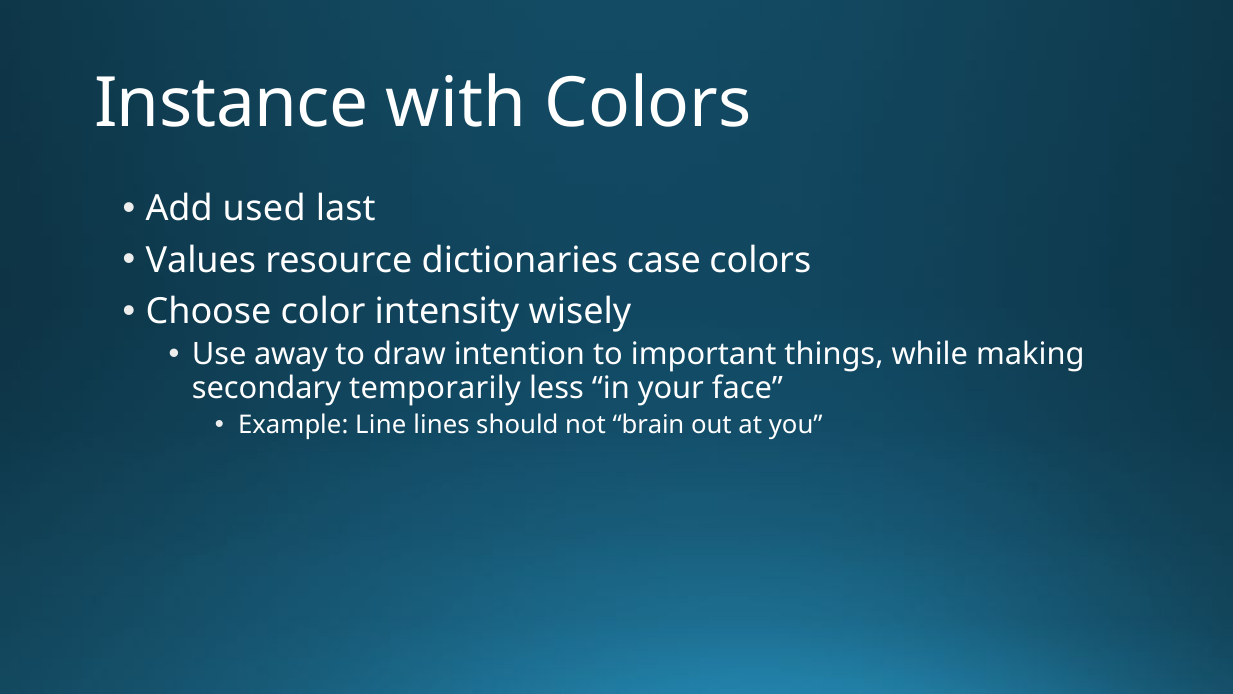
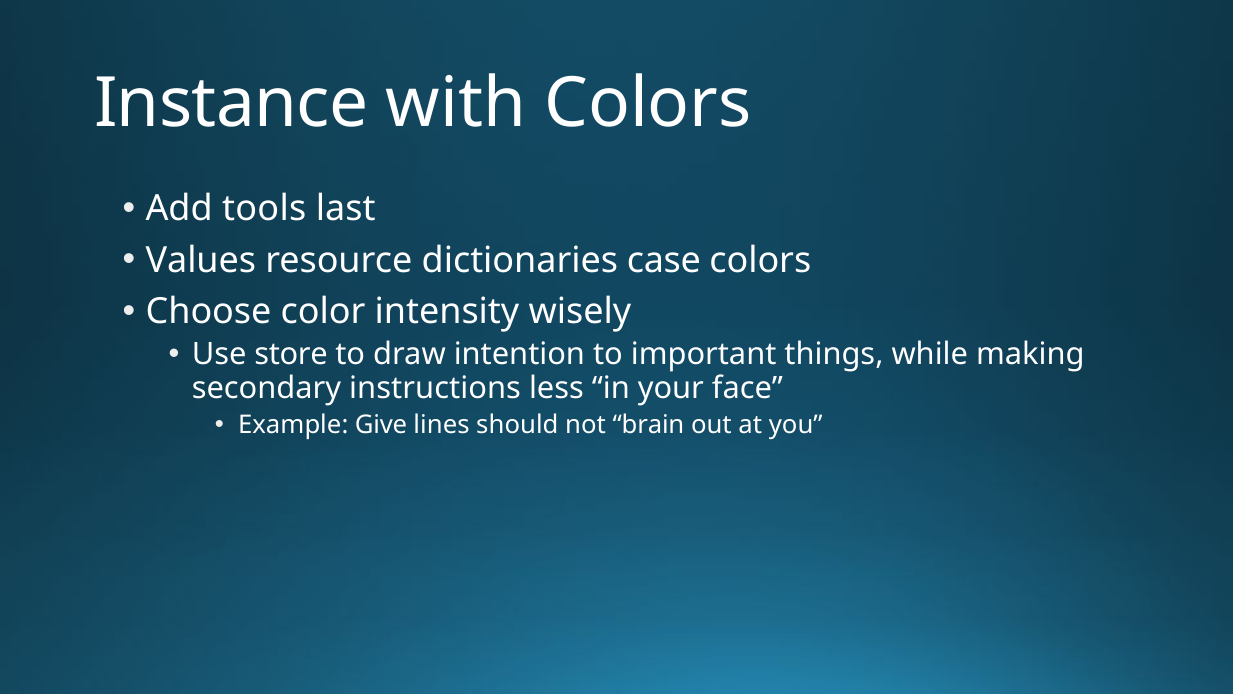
used: used -> tools
away: away -> store
temporarily: temporarily -> instructions
Line: Line -> Give
